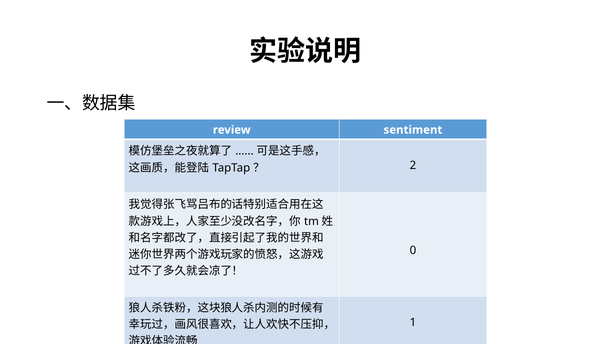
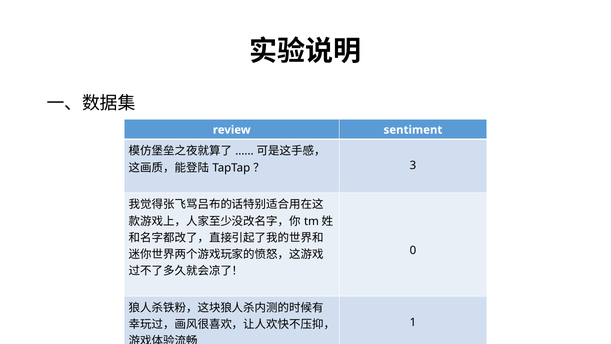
2: 2 -> 3
